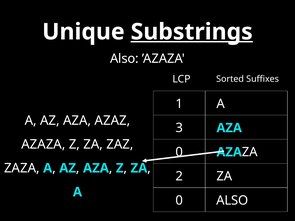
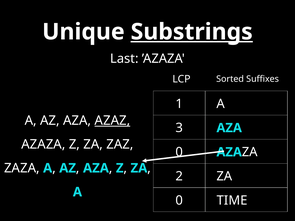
Also at (124, 59): Also -> Last
AZAZ underline: none -> present
0 ALSO: ALSO -> TIME
